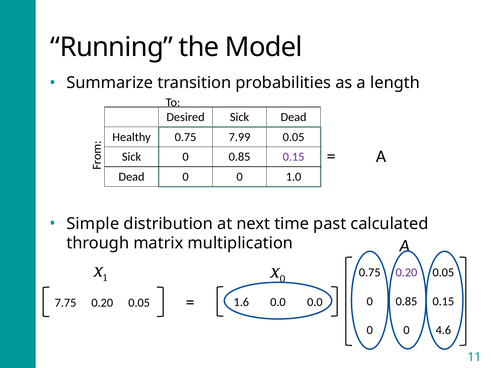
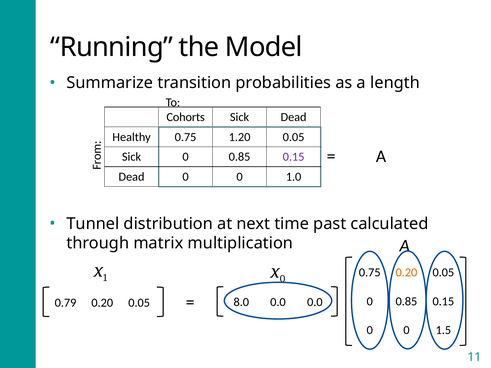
Desired: Desired -> Cohorts
7.99: 7.99 -> 1.20
Simple: Simple -> Tunnel
0.20 at (406, 273) colour: purple -> orange
1.6: 1.6 -> 8.0
7.75: 7.75 -> 0.79
4.6: 4.6 -> 1.5
